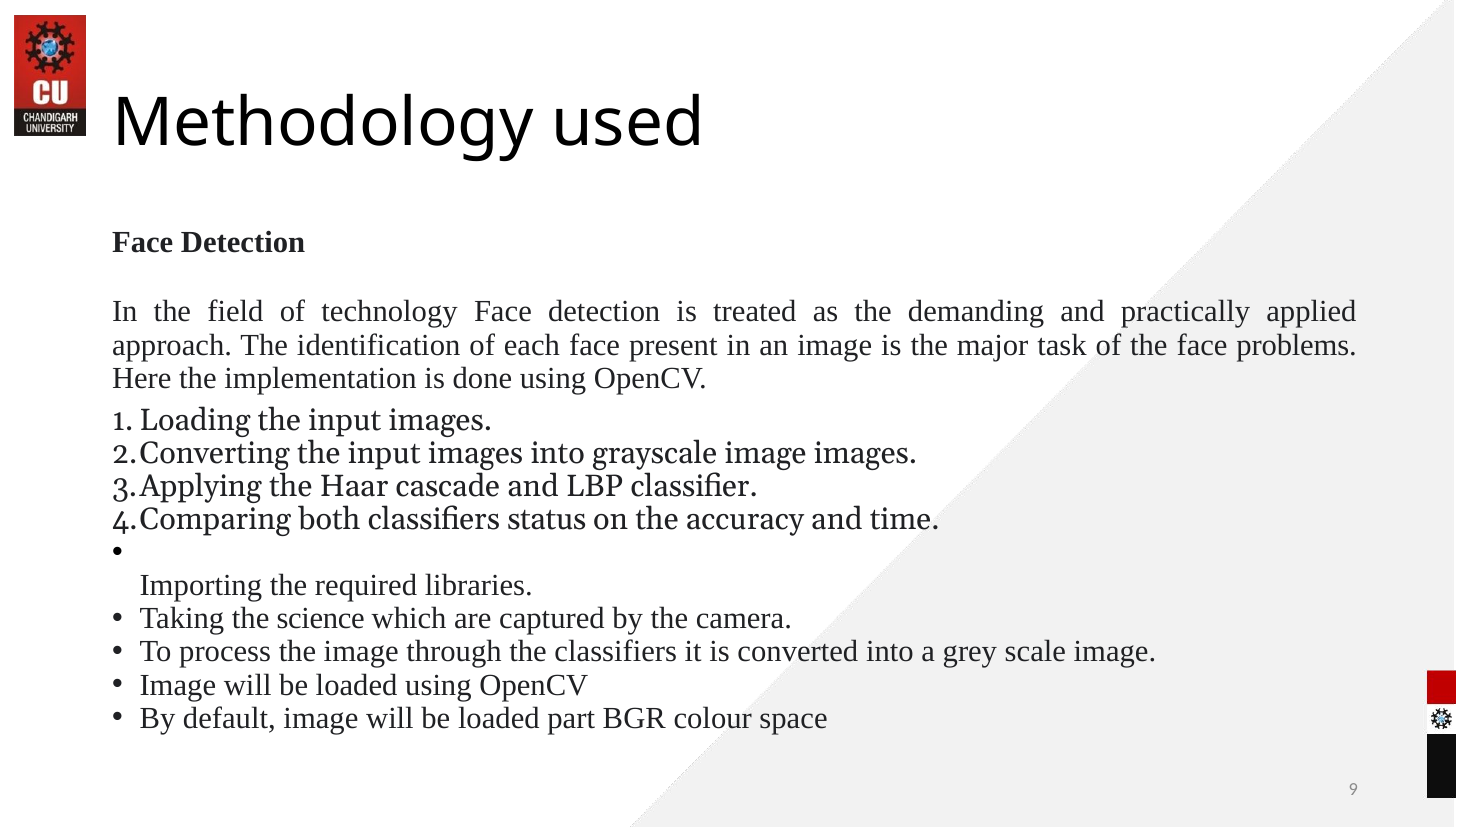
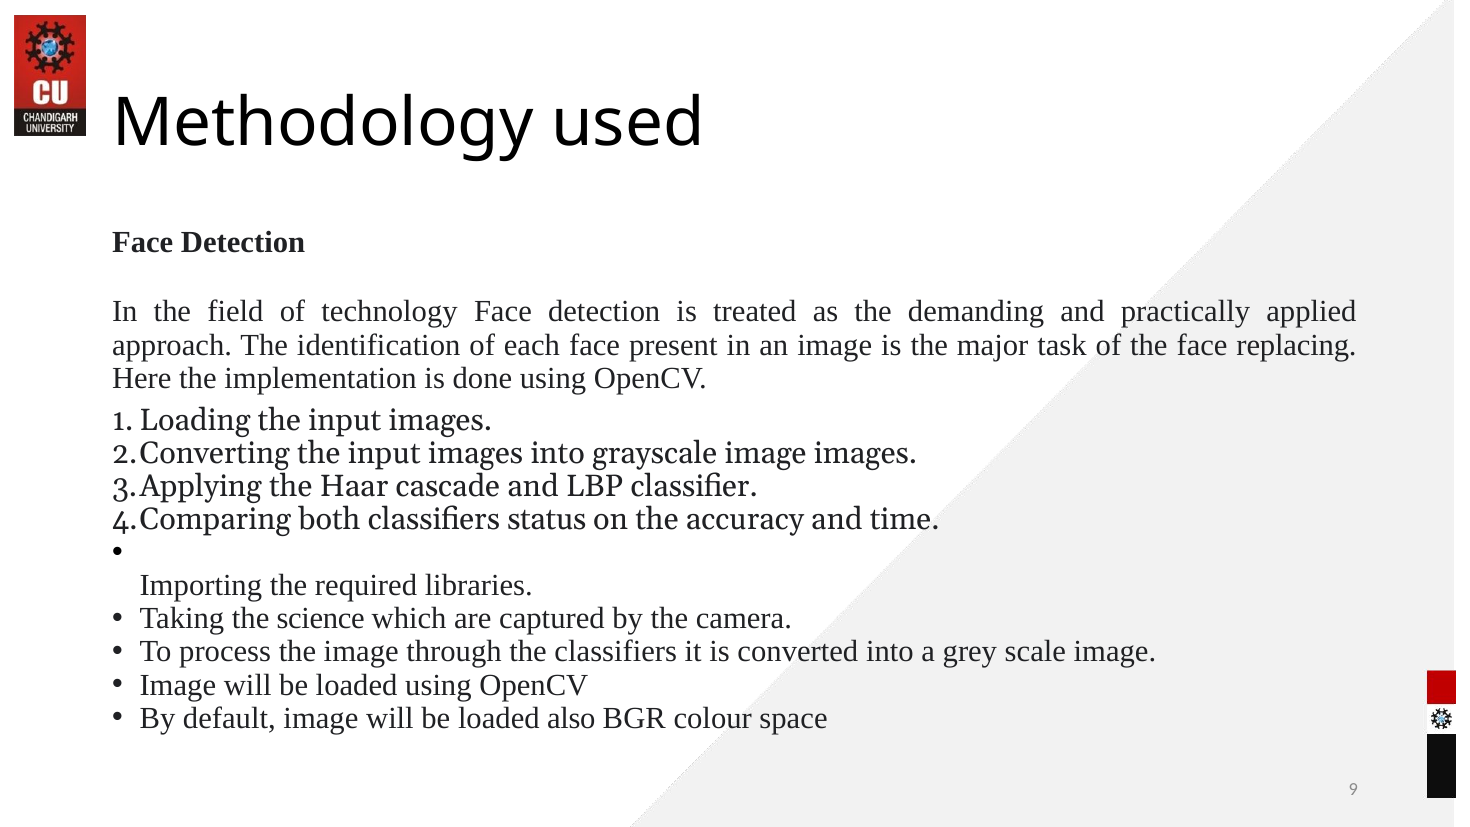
problems: problems -> replacing
part: part -> also
